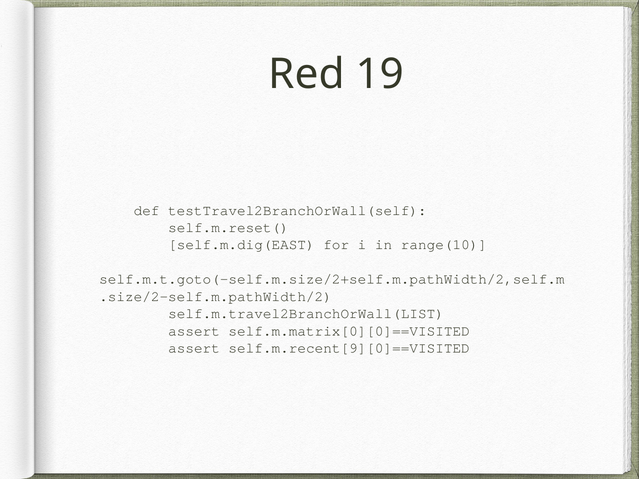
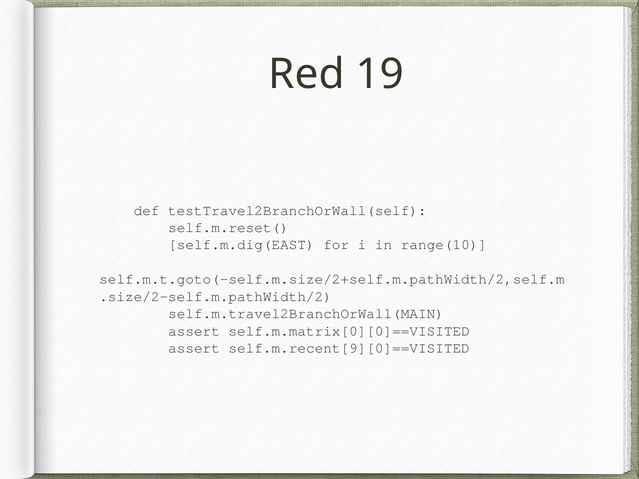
self.m.travel2BranchOrWall(LIST: self.m.travel2BranchOrWall(LIST -> self.m.travel2BranchOrWall(MAIN
